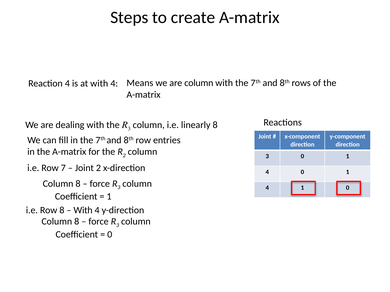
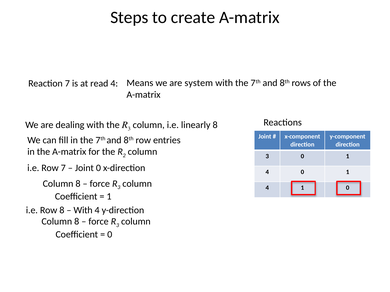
Reaction 4: 4 -> 7
at with: with -> read
are column: column -> system
Joint 2: 2 -> 0
